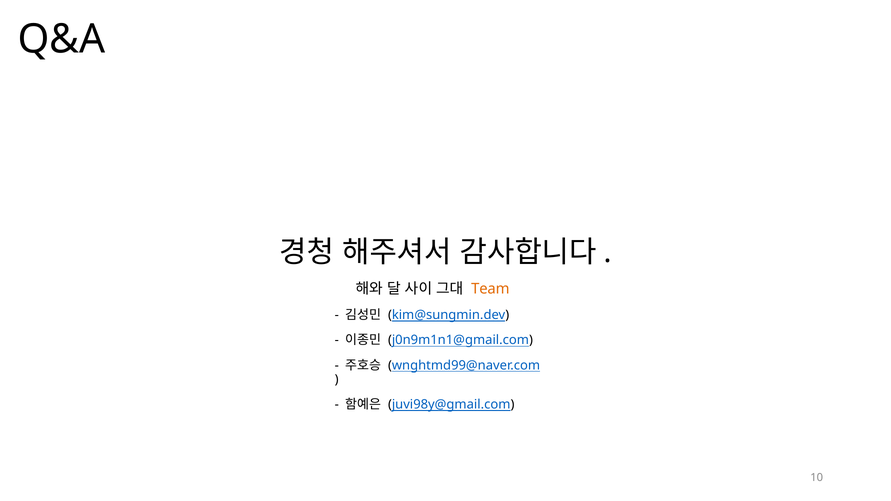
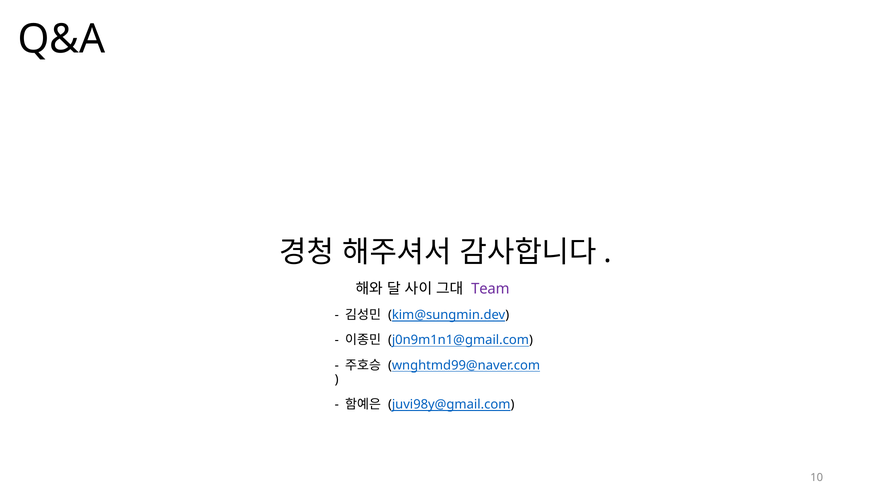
Team colour: orange -> purple
